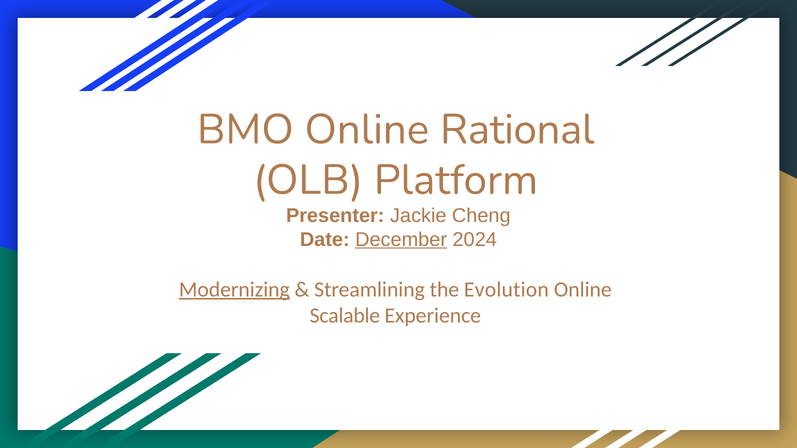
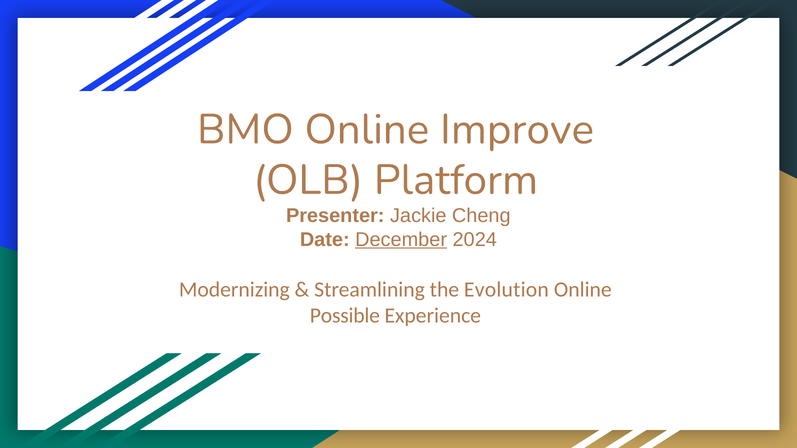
Rational: Rational -> Improve
Modernizing underline: present -> none
Scalable: Scalable -> Possible
